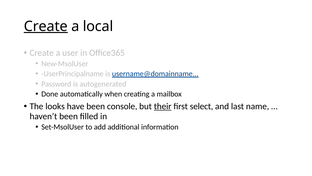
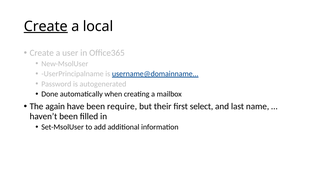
looks: looks -> again
console: console -> require
their underline: present -> none
